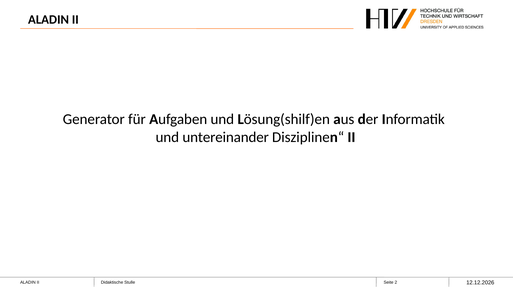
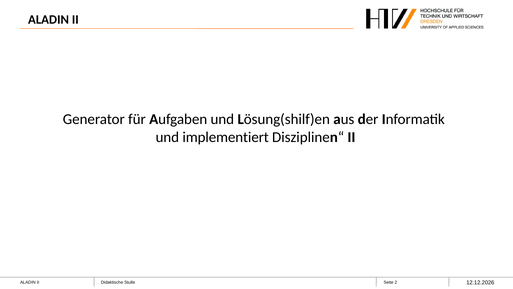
untereinander: untereinander -> implementiert
